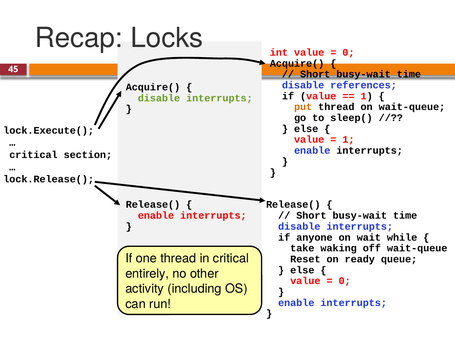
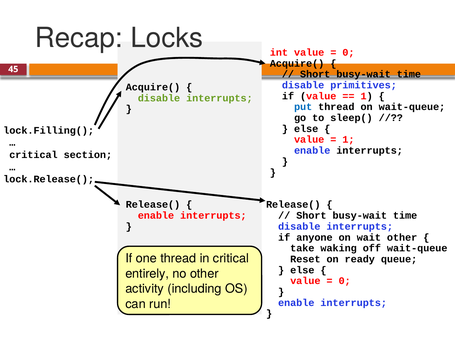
references: references -> primitives
put colour: orange -> blue
lock.Execute(: lock.Execute( -> lock.Filling(
wait while: while -> other
